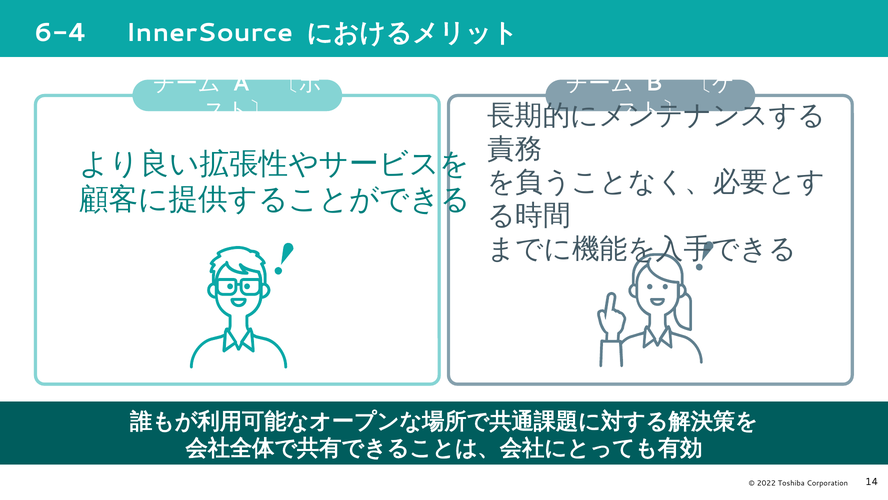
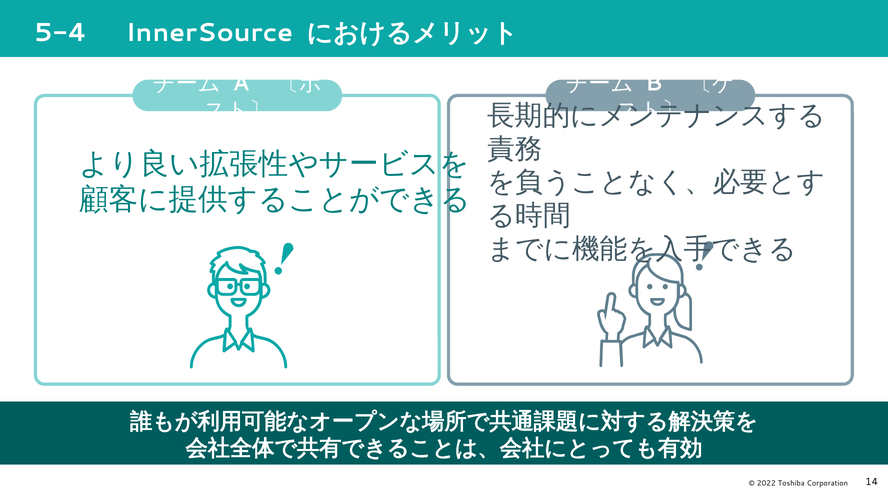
6-4: 6-4 -> 5-4
